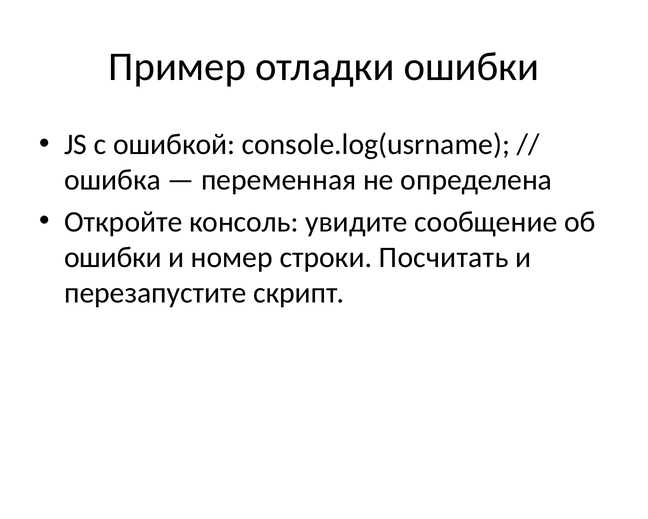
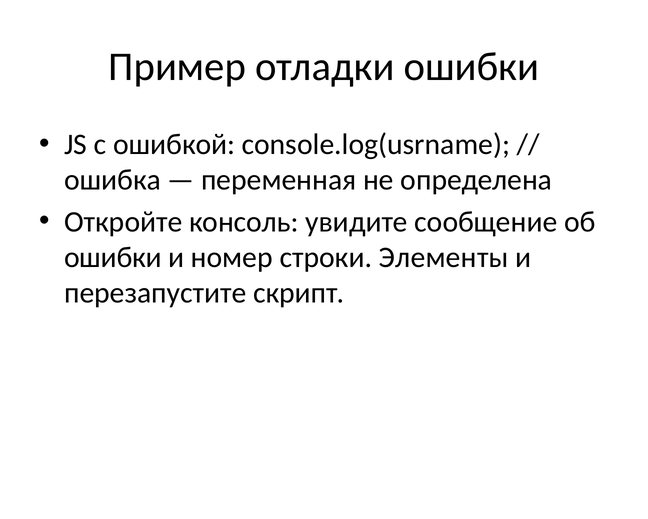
Посчитать: Посчитать -> Элементы
